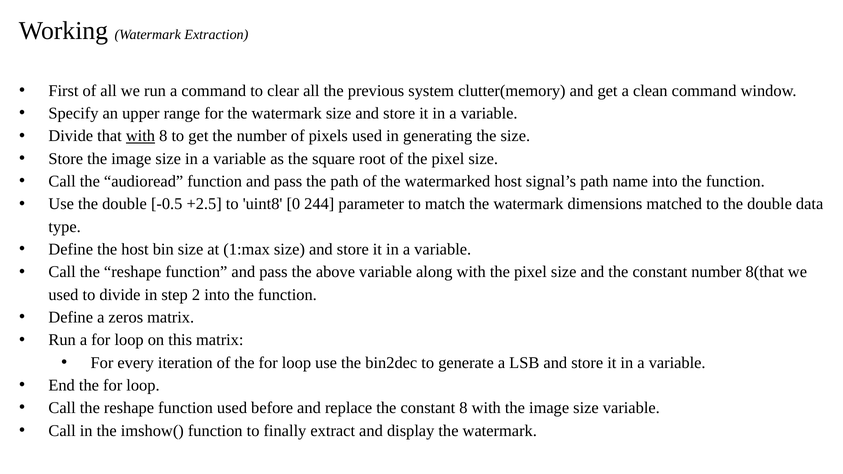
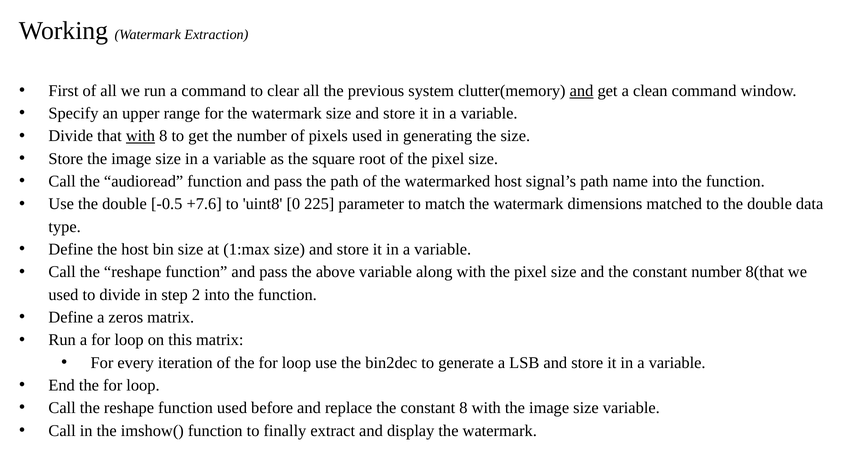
and at (582, 91) underline: none -> present
+2.5: +2.5 -> +7.6
244: 244 -> 225
